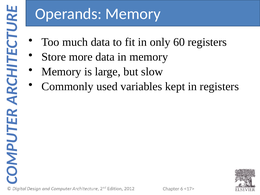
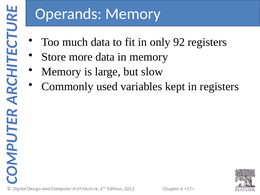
60: 60 -> 92
